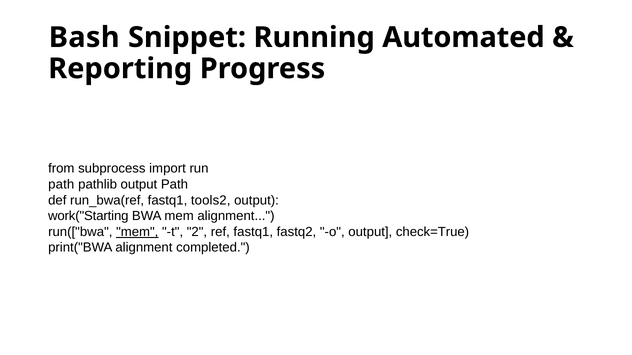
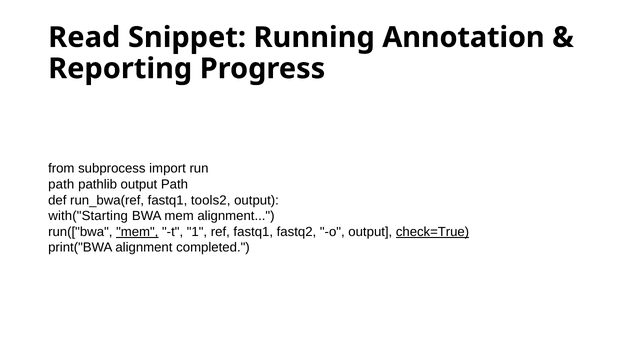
Bash: Bash -> Read
Automated: Automated -> Annotation
work("Starting: work("Starting -> with("Starting
2: 2 -> 1
check=True underline: none -> present
